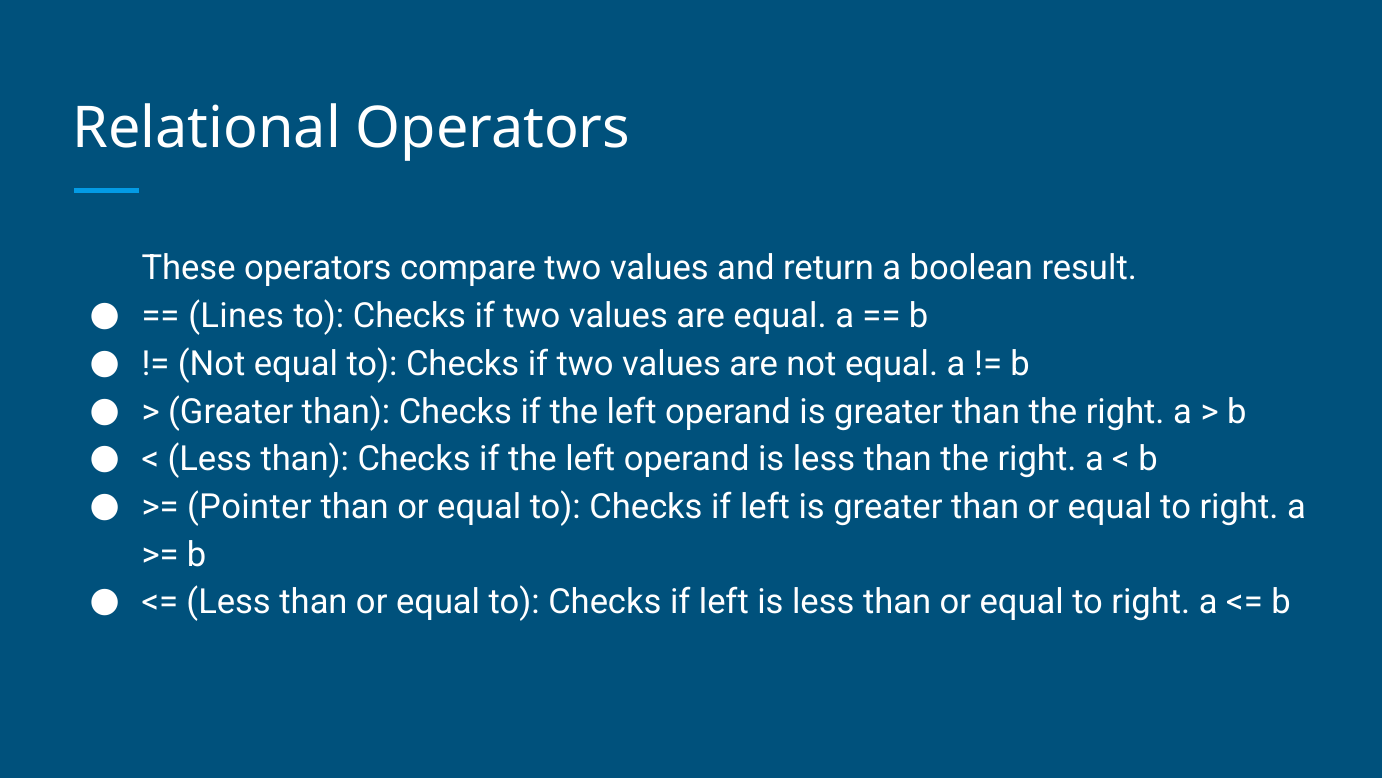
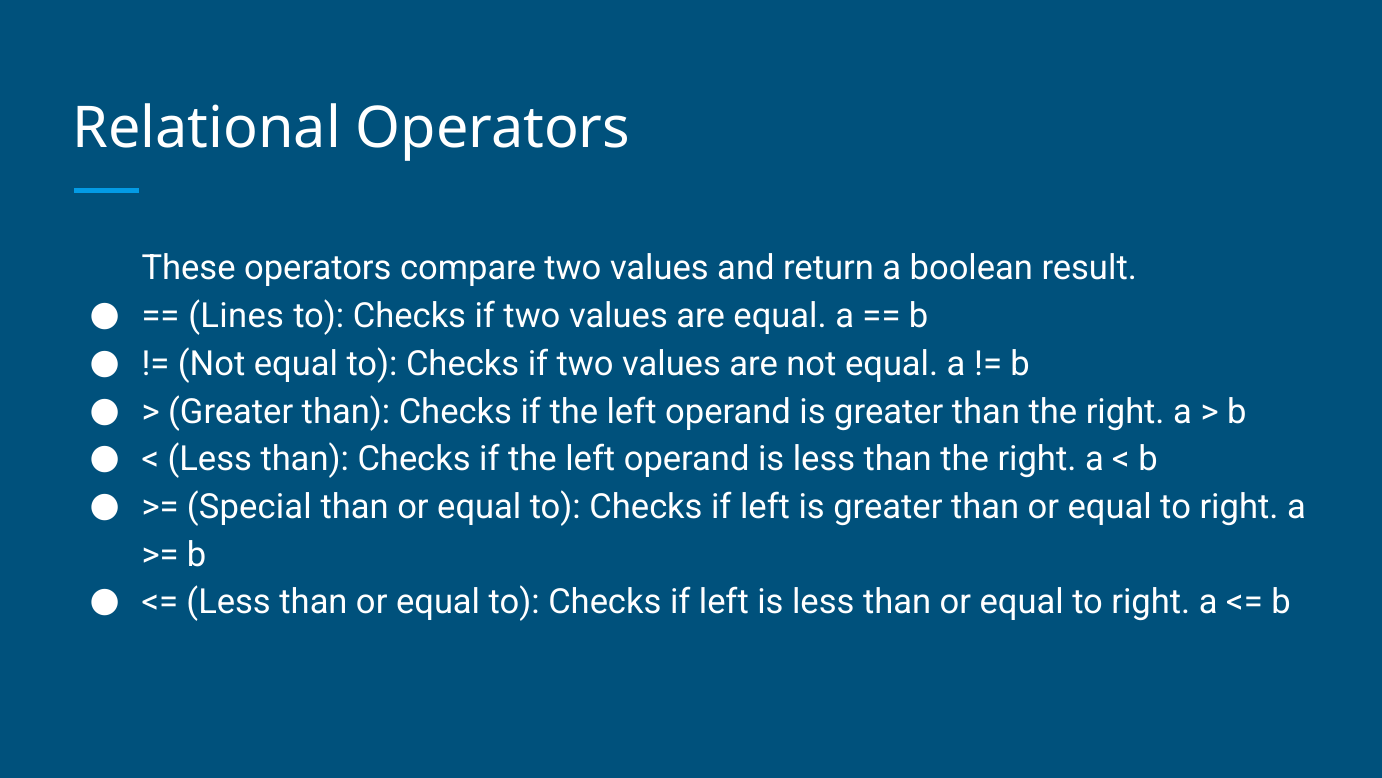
Pointer: Pointer -> Special
